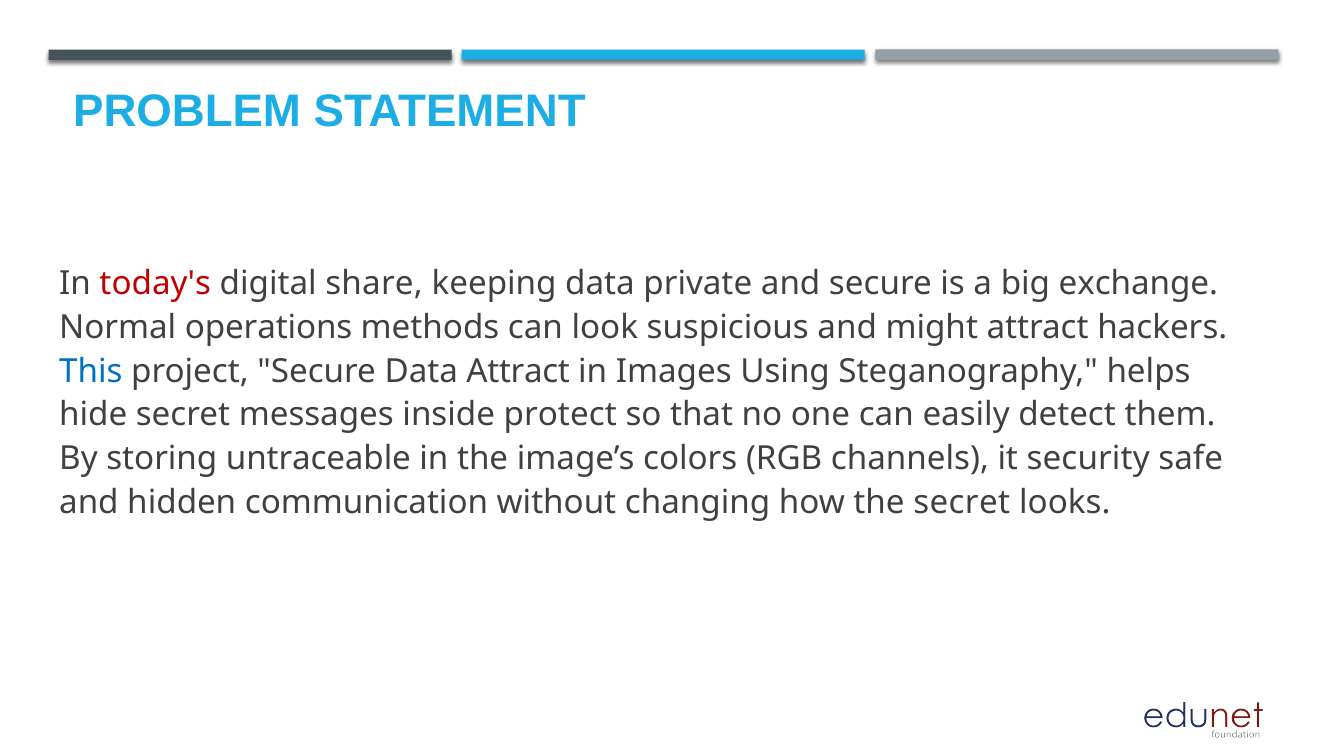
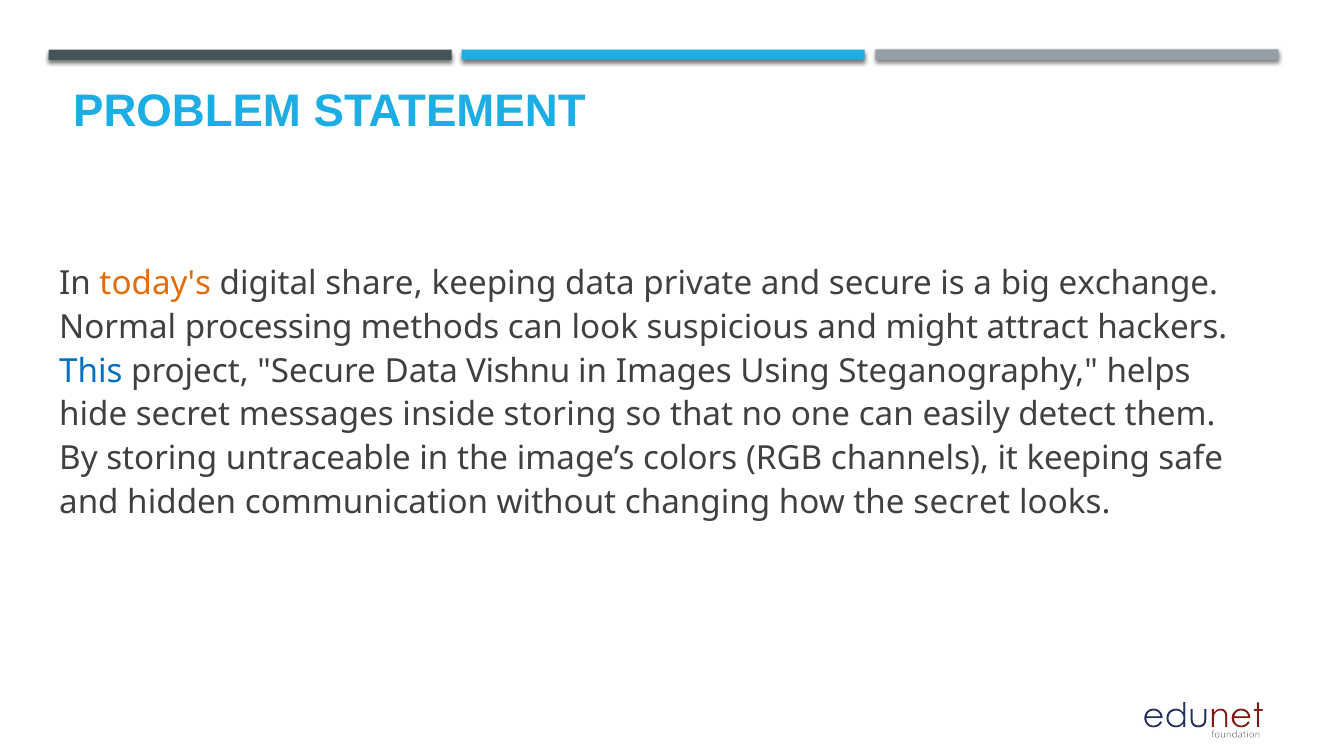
today's colour: red -> orange
operations: operations -> processing
Data Attract: Attract -> Vishnu
inside protect: protect -> storing
it security: security -> keeping
